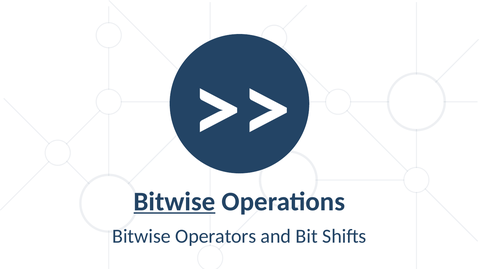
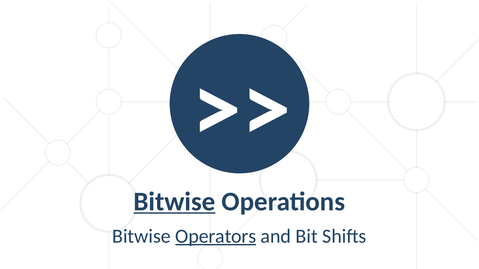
Operators underline: none -> present
